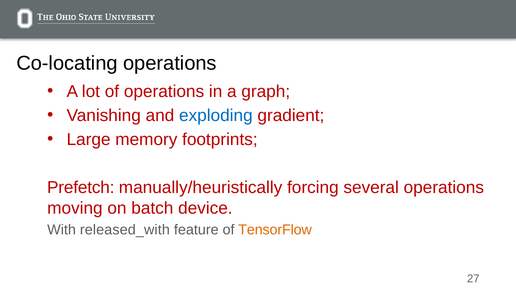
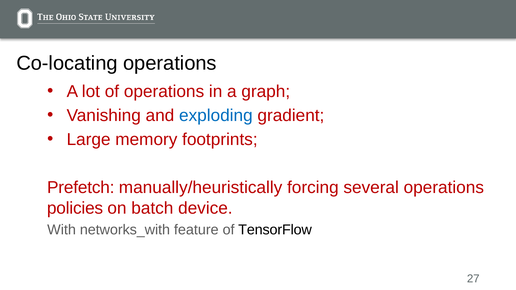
moving: moving -> policies
released_with: released_with -> networks_with
TensorFlow colour: orange -> black
